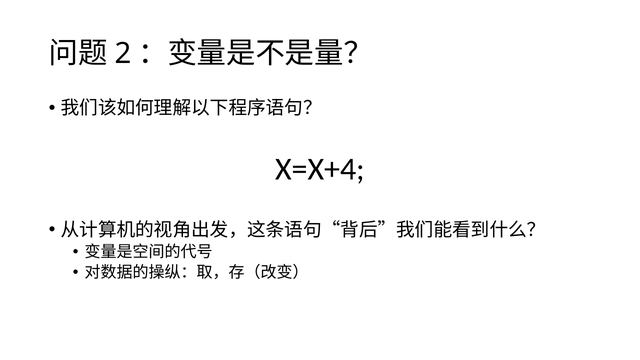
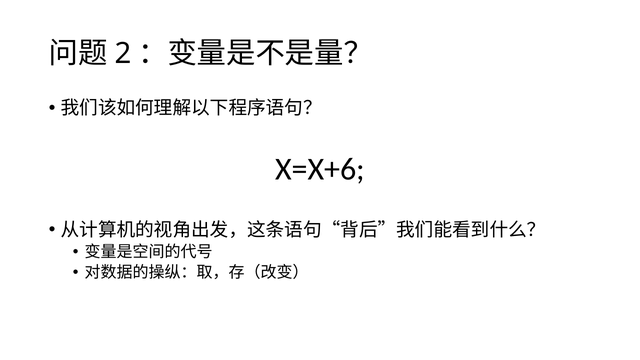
X=X+4: X=X+4 -> X=X+6
